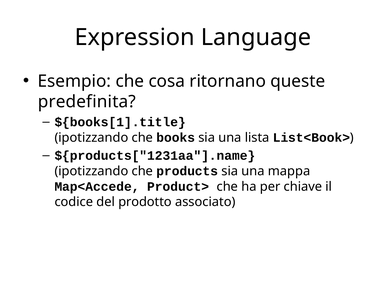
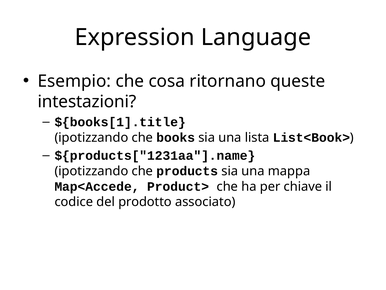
predefinita: predefinita -> intestazioni
